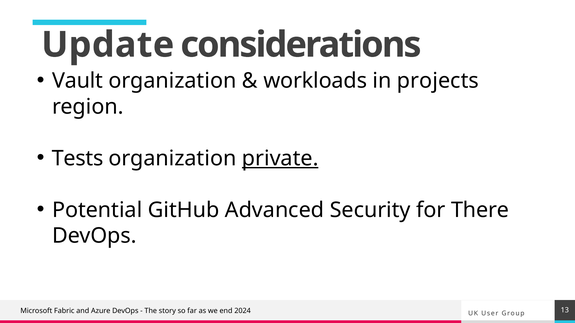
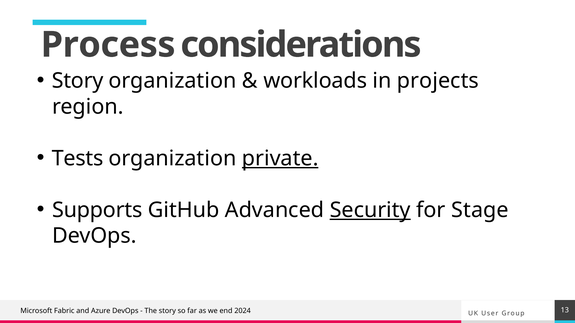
Update: Update -> Process
Vault at (78, 81): Vault -> Story
Potential: Potential -> Supports
Security underline: none -> present
There: There -> Stage
